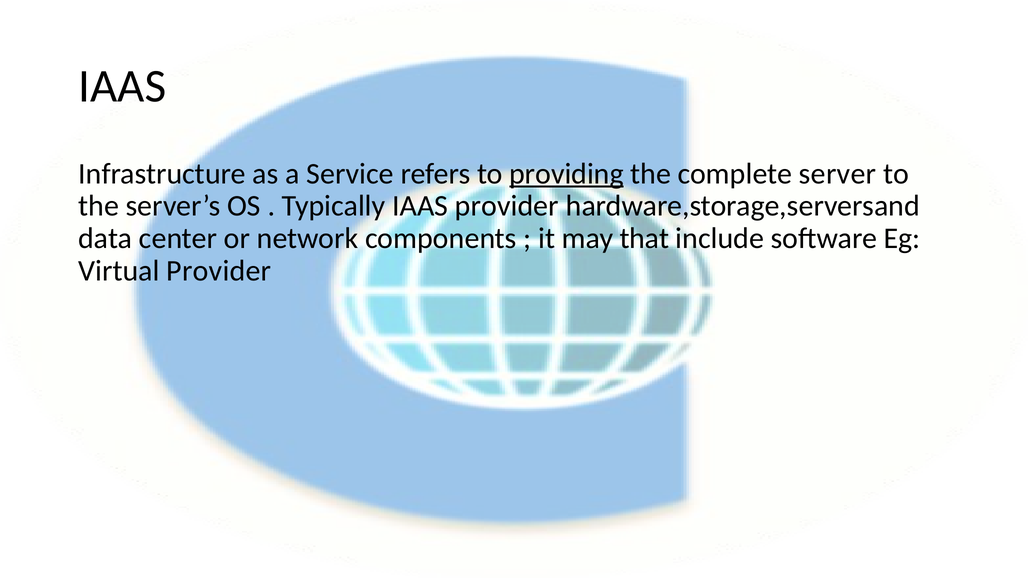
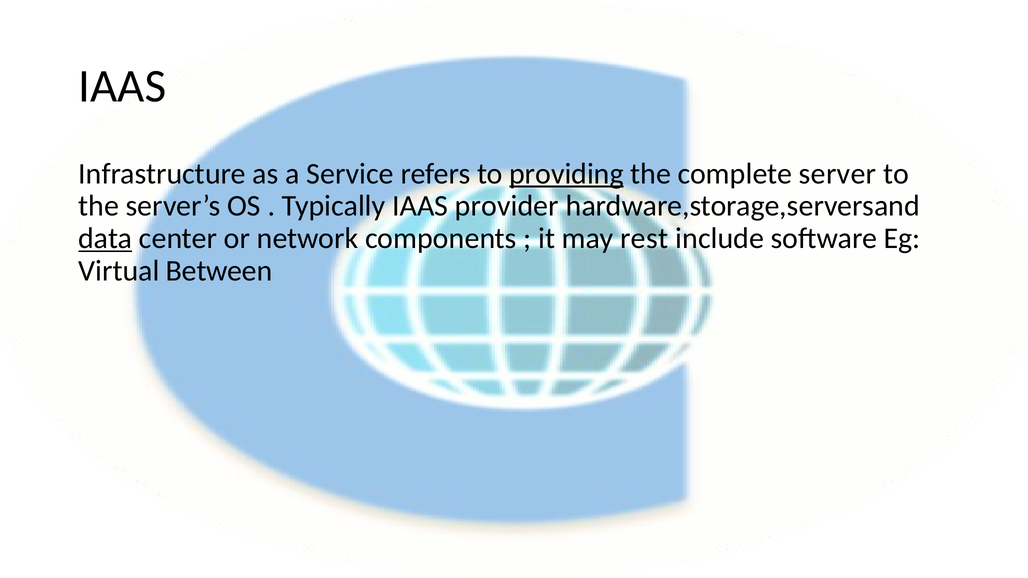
data underline: none -> present
that: that -> rest
Virtual Provider: Provider -> Between
